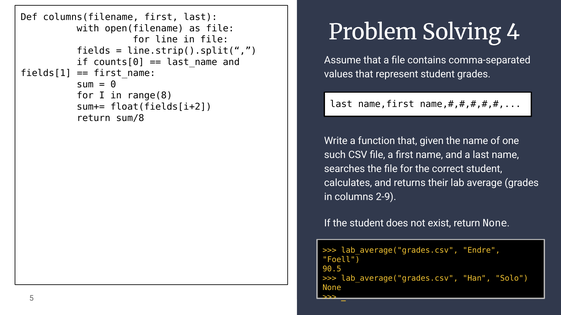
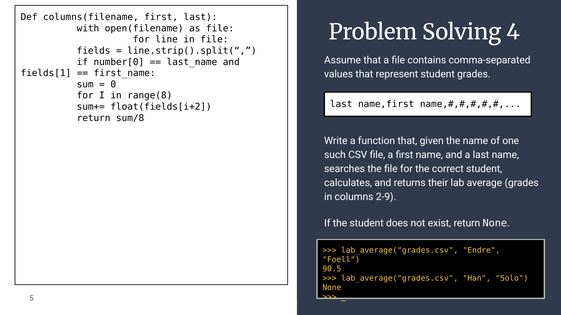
counts[0: counts[0 -> number[0
